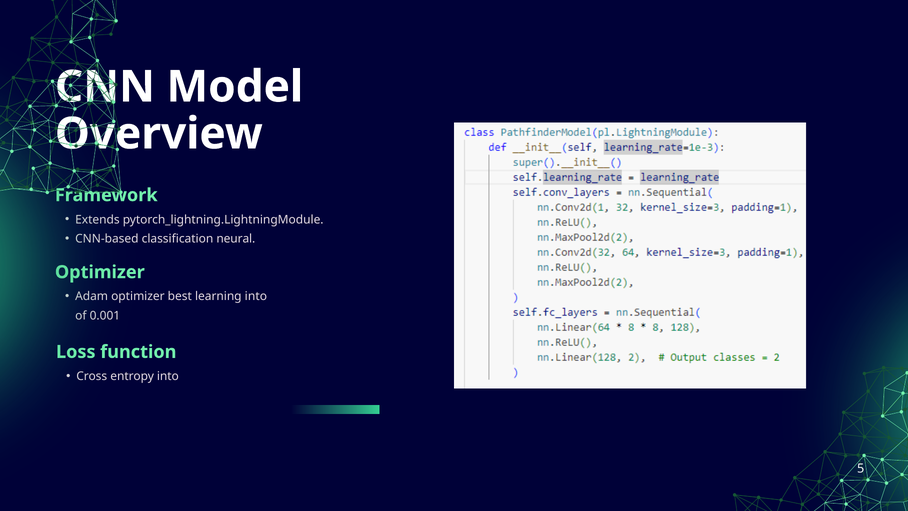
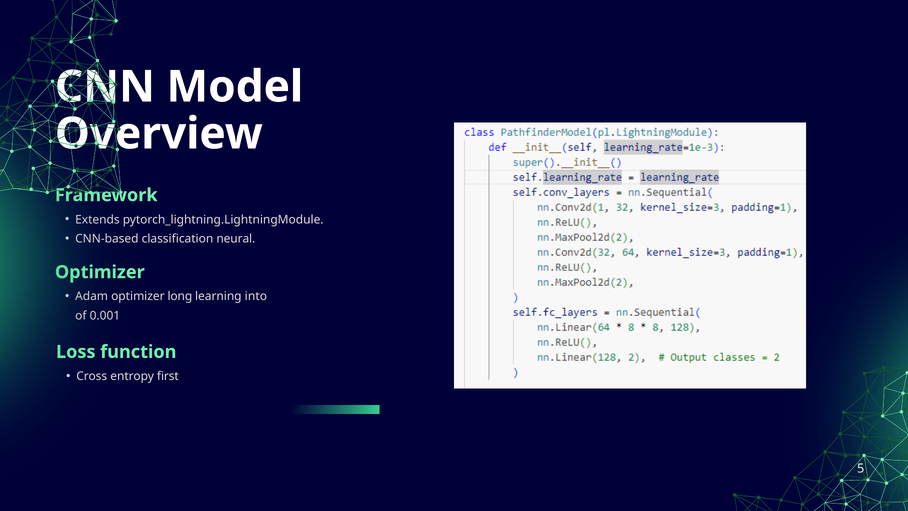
best: best -> long
into at (168, 376): into -> first
